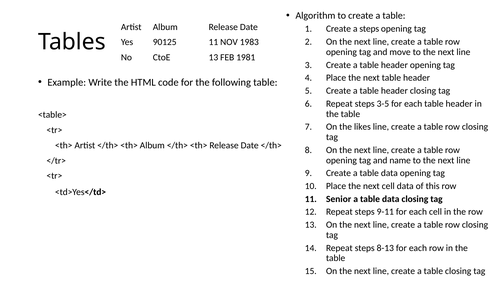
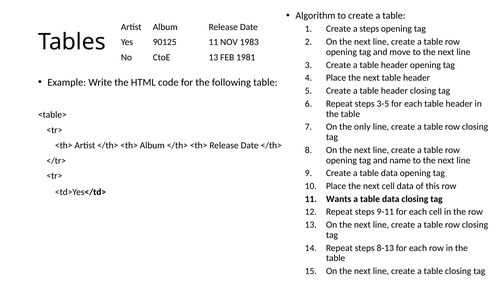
likes: likes -> only
Senior: Senior -> Wants
